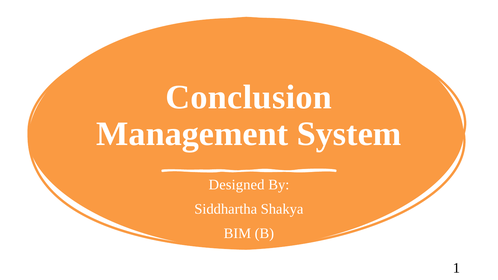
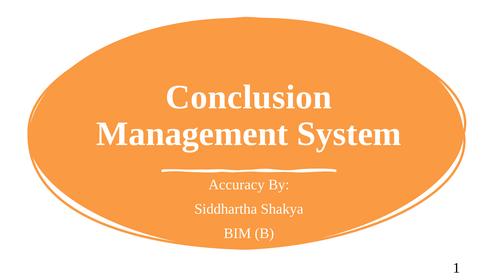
Designed: Designed -> Accuracy
